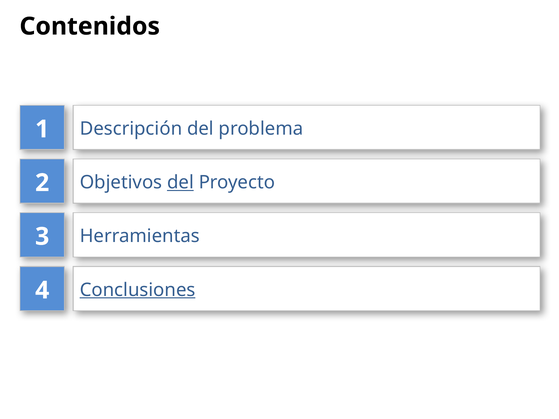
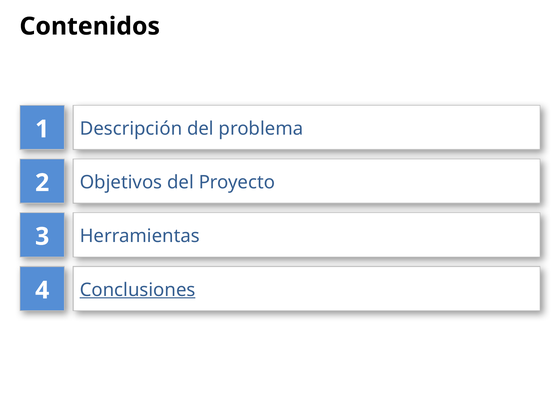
del at (180, 183) underline: present -> none
